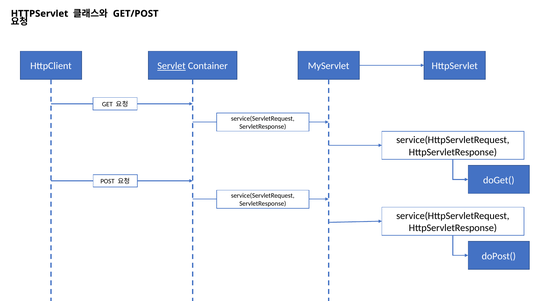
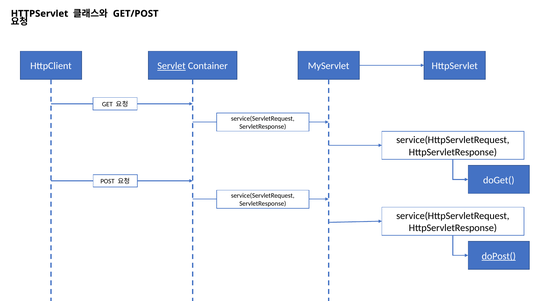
doPost( underline: none -> present
